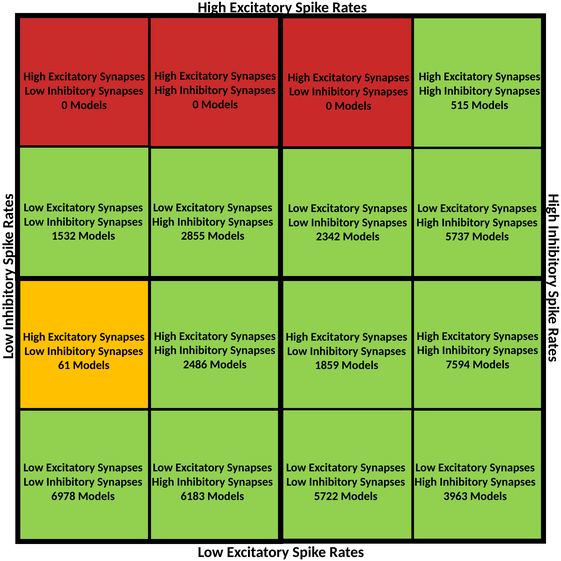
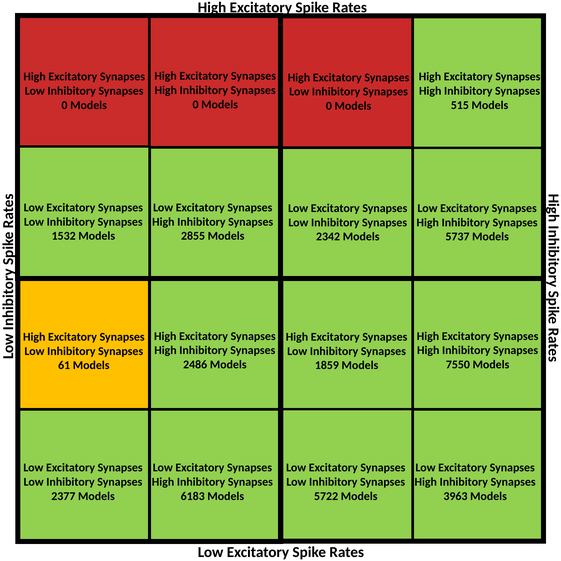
7594: 7594 -> 7550
6978: 6978 -> 2377
